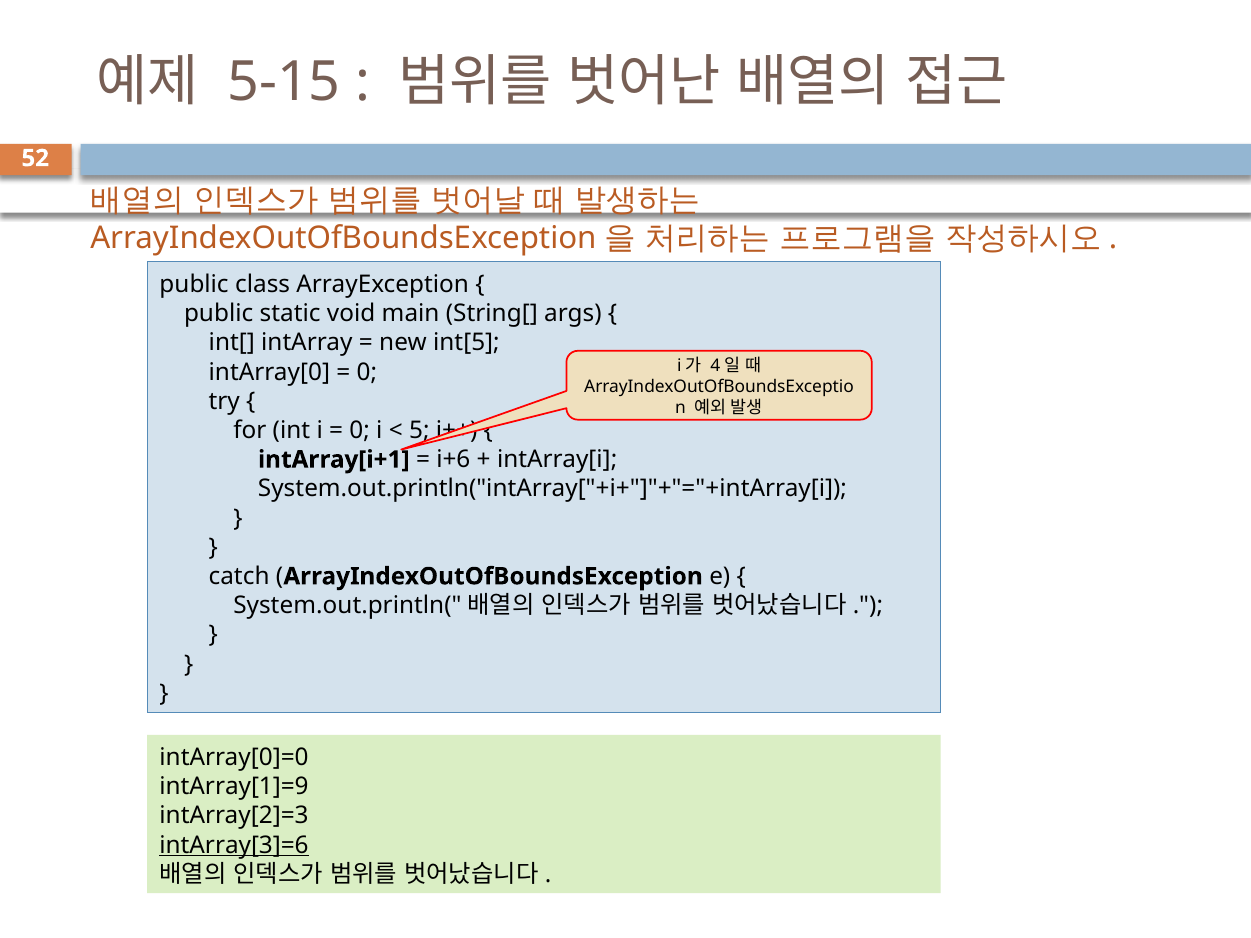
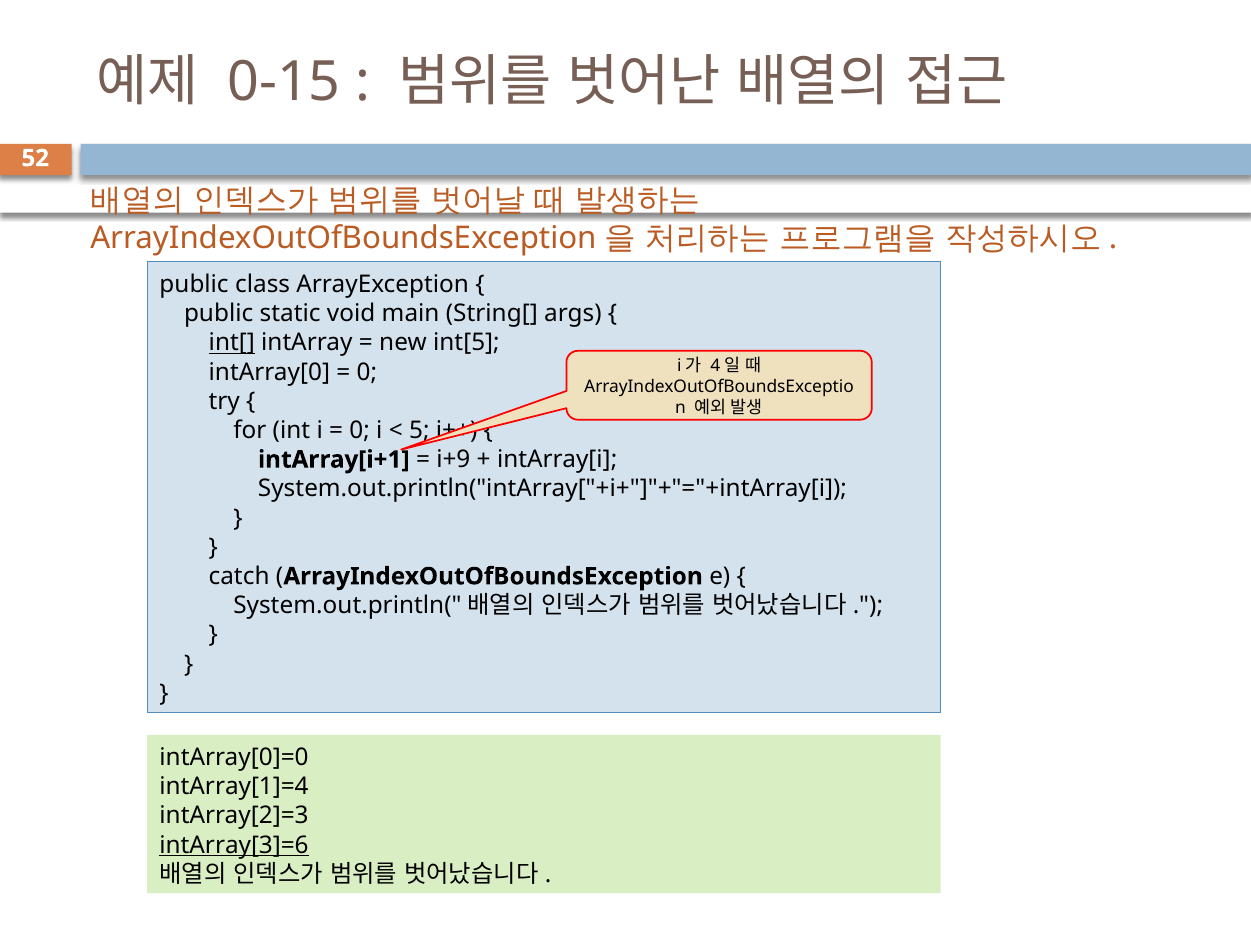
5-15: 5-15 -> 0-15
int[ underline: none -> present
i+6: i+6 -> i+9
intArray[1]=9: intArray[1]=9 -> intArray[1]=4
